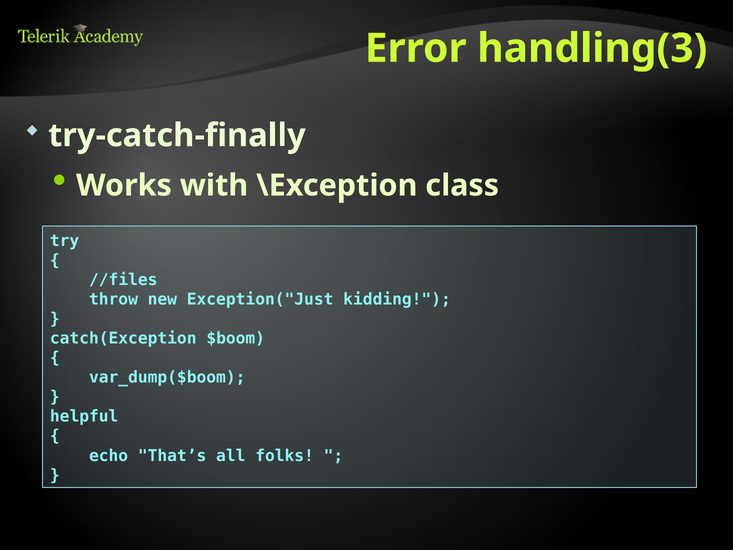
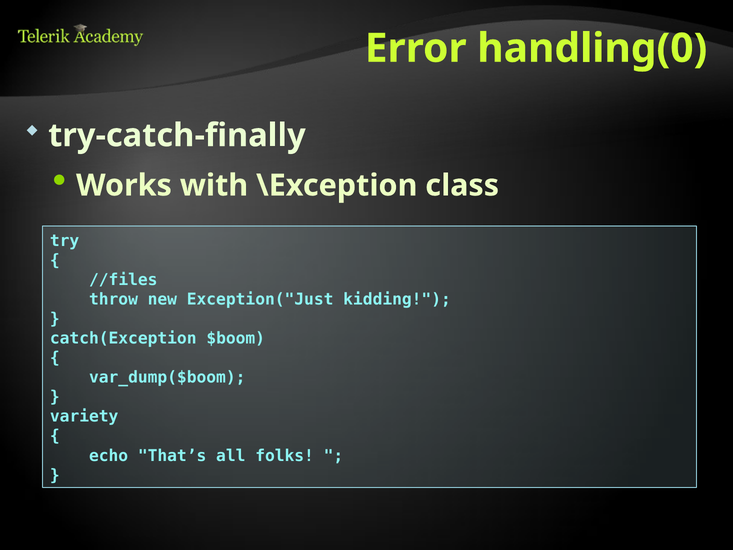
handling(3: handling(3 -> handling(0
helpful: helpful -> variety
